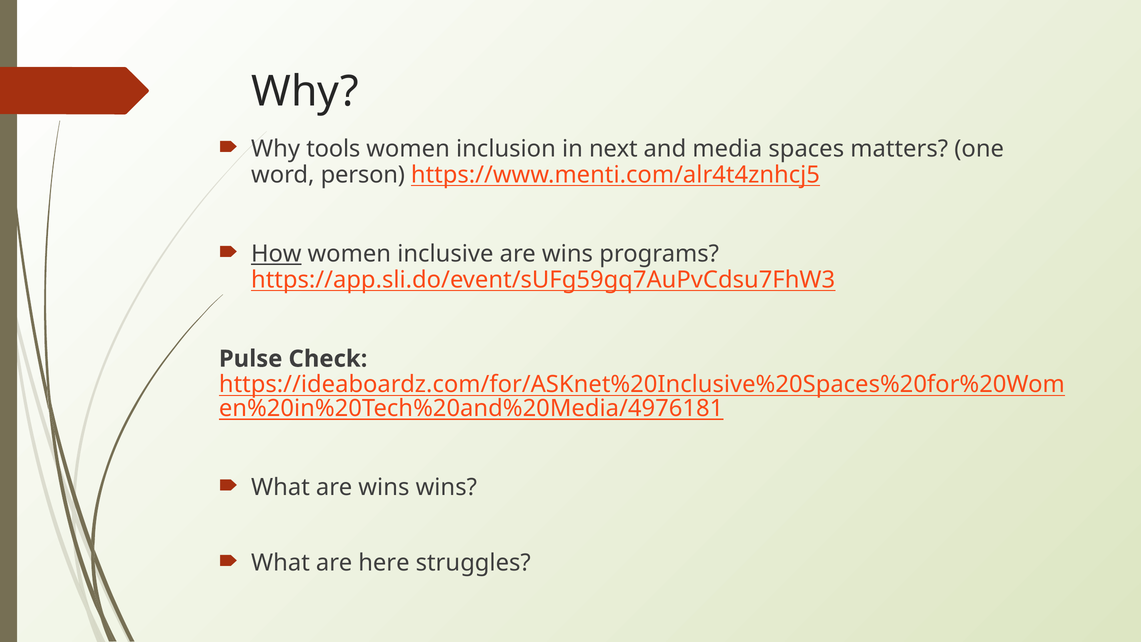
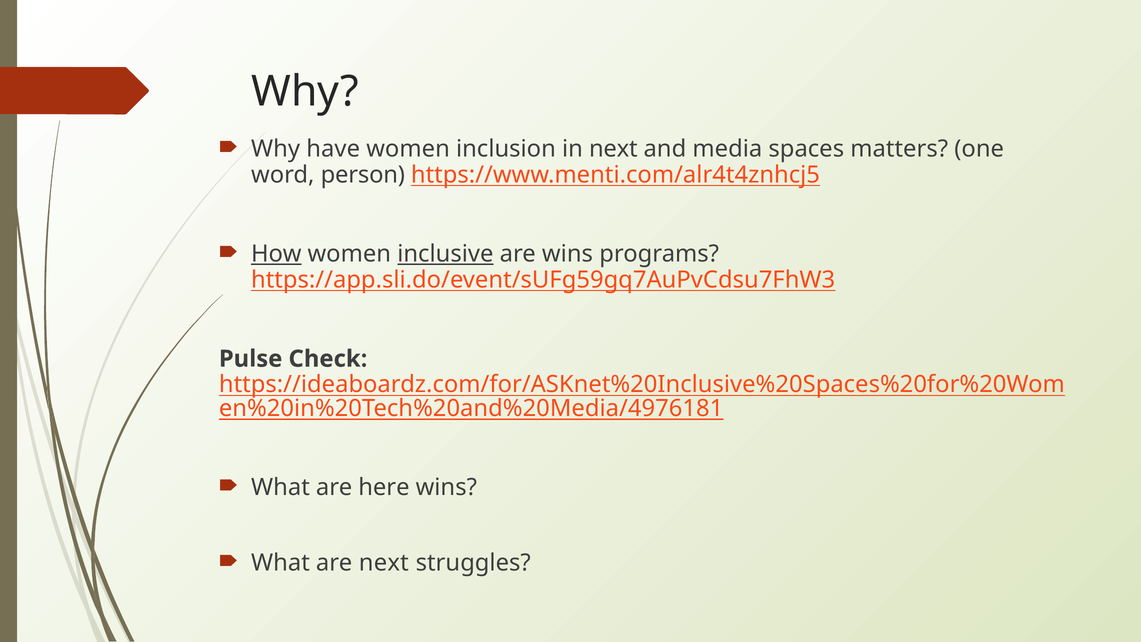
tools: tools -> have
inclusive underline: none -> present
What are wins: wins -> here
are here: here -> next
